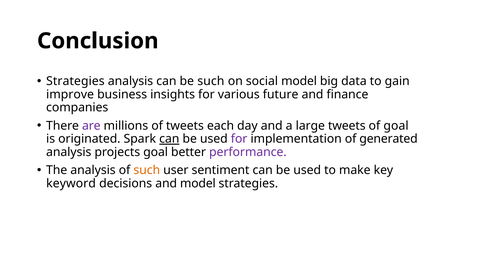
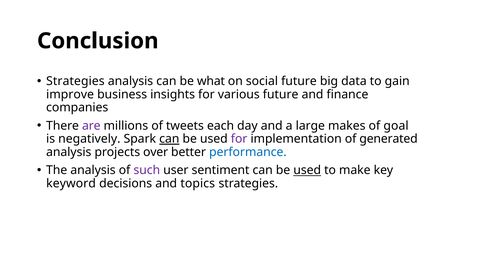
be such: such -> what
social model: model -> future
large tweets: tweets -> makes
originated: originated -> negatively
projects goal: goal -> over
performance colour: purple -> blue
such at (147, 170) colour: orange -> purple
used at (307, 170) underline: none -> present
and model: model -> topics
